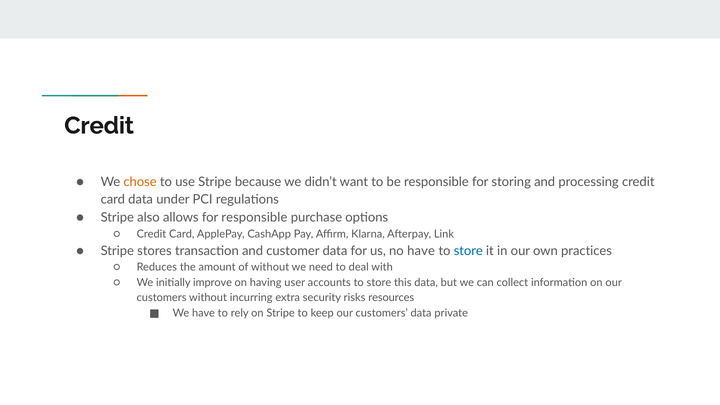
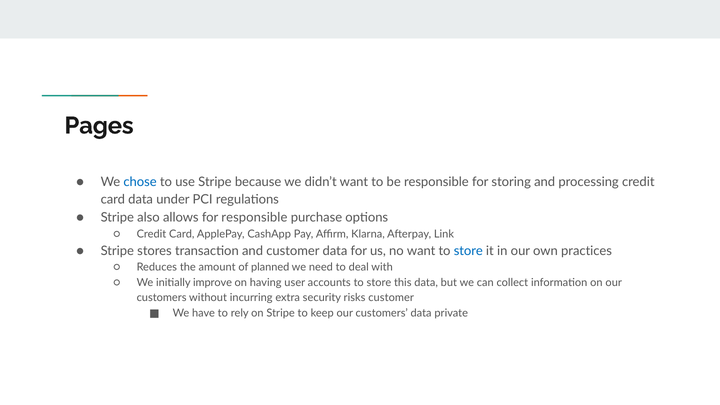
Credit at (99, 126): Credit -> Pages
chose colour: orange -> blue
no have: have -> want
of without: without -> planned
risks resources: resources -> customer
